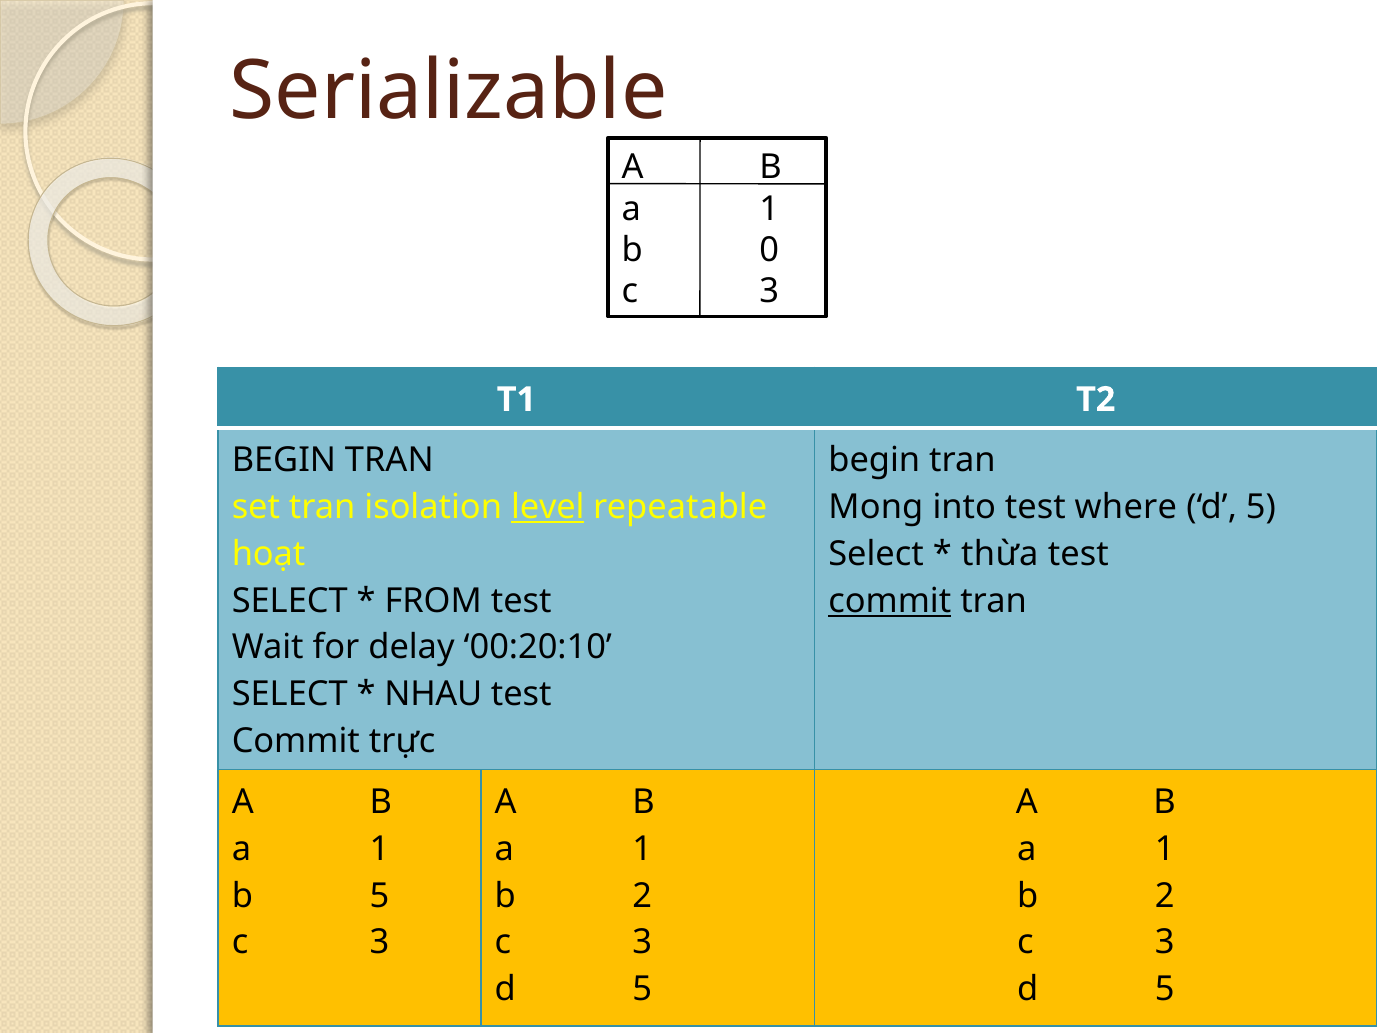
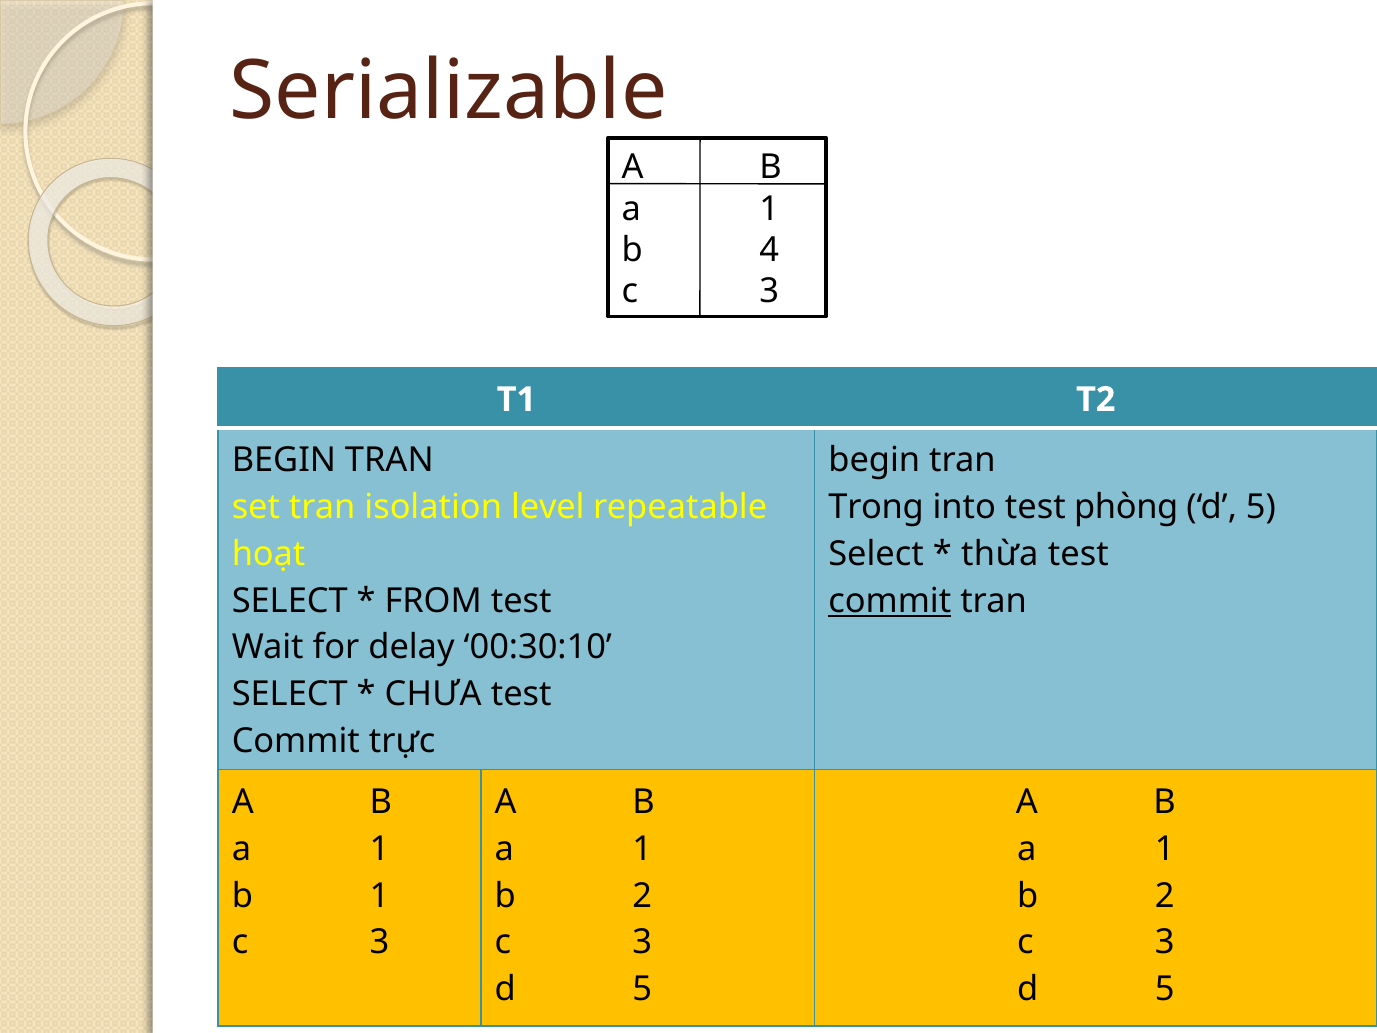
0: 0 -> 4
level underline: present -> none
Mong: Mong -> Trong
where: where -> phòng
00:20:10: 00:20:10 -> 00:30:10
NHAU: NHAU -> CHƯA
b 5: 5 -> 1
